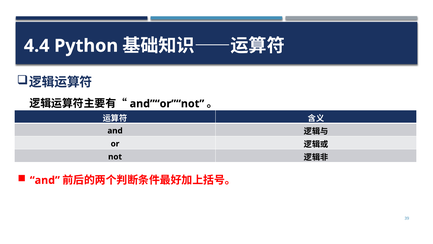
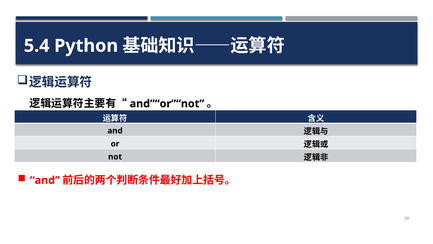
4.4: 4.4 -> 5.4
